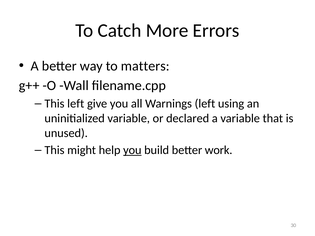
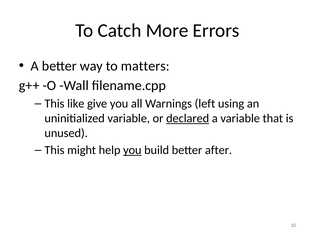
This left: left -> like
declared underline: none -> present
work: work -> after
